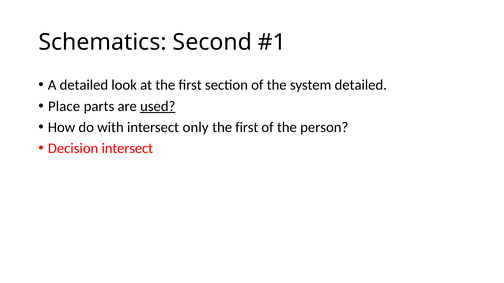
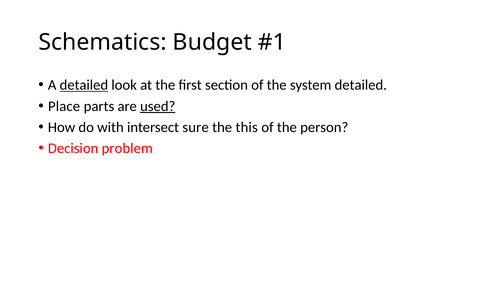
Second: Second -> Budget
detailed at (84, 85) underline: none -> present
only: only -> sure
first at (247, 127): first -> this
Decision intersect: intersect -> problem
